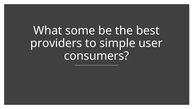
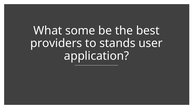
simple: simple -> stands
consumers: consumers -> application
